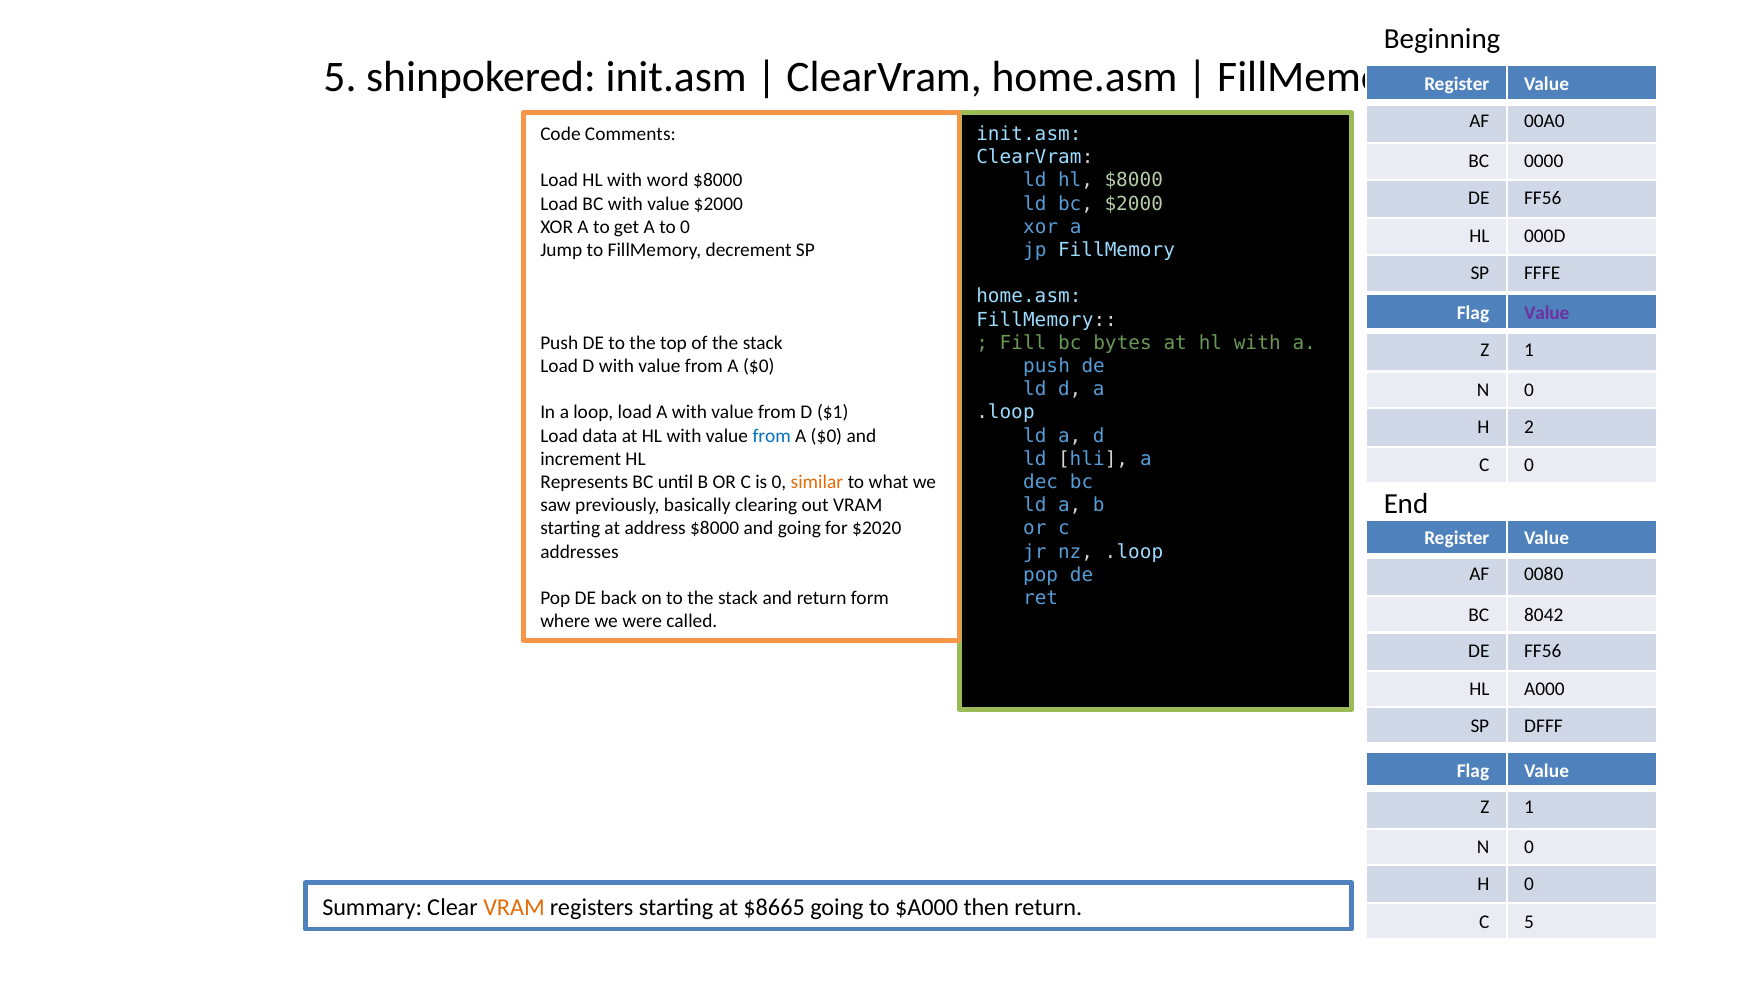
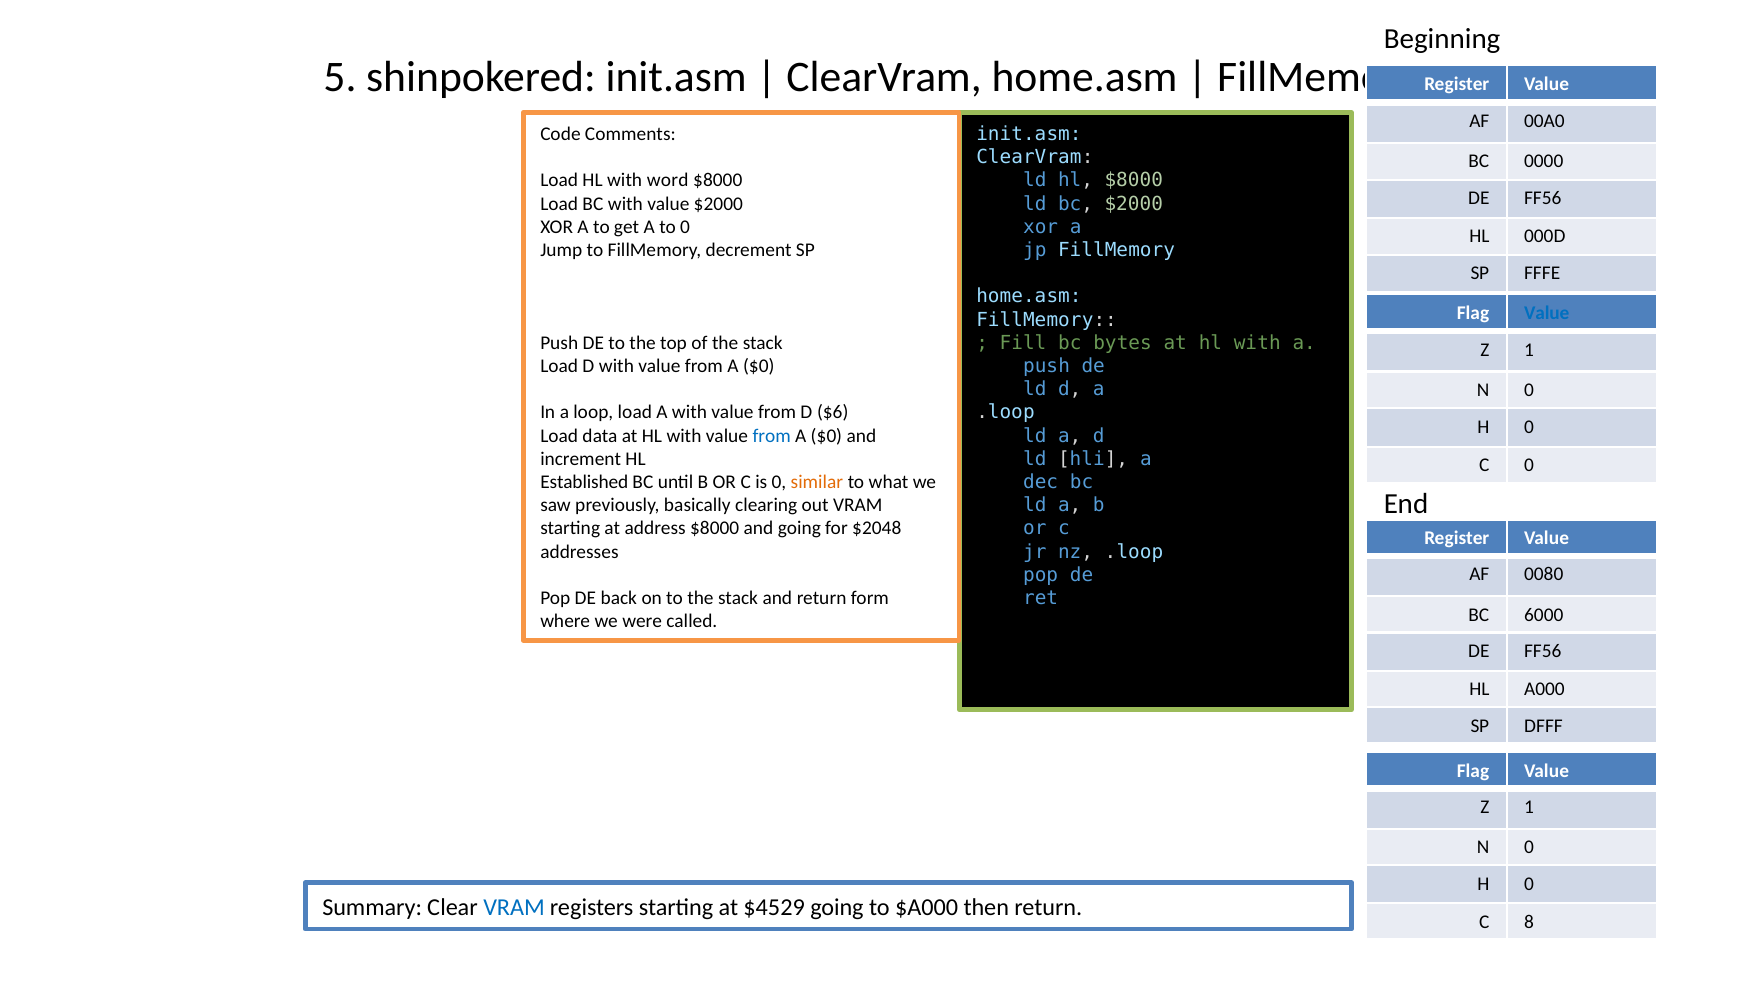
Value at (1547, 313) colour: purple -> blue
$1: $1 -> $6
2 at (1529, 427): 2 -> 0
Represents: Represents -> Established
$2020: $2020 -> $2048
8042: 8042 -> 6000
VRAM at (514, 908) colour: orange -> blue
$8665: $8665 -> $4529
C 5: 5 -> 8
